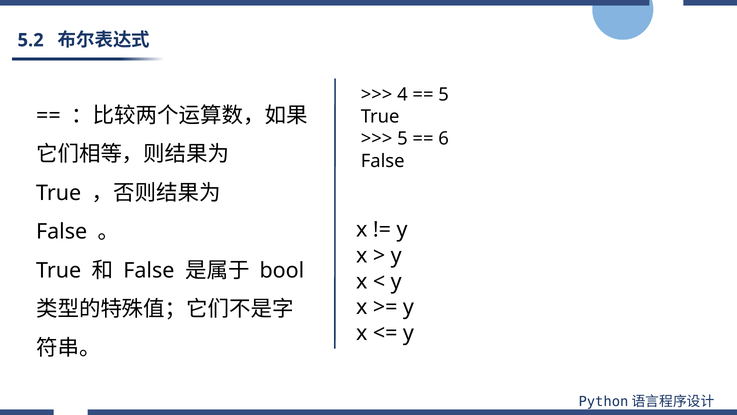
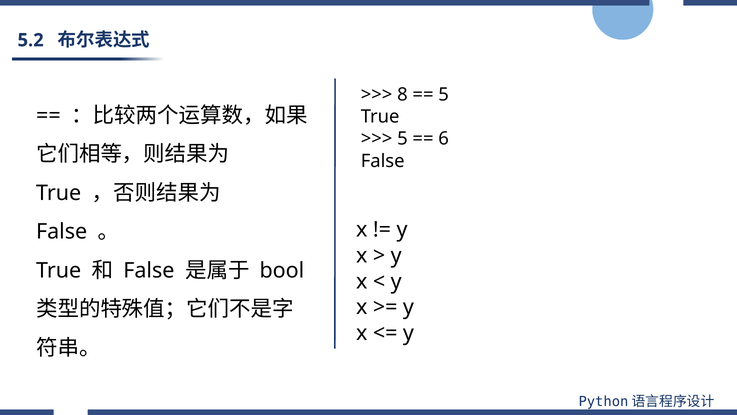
4: 4 -> 8
